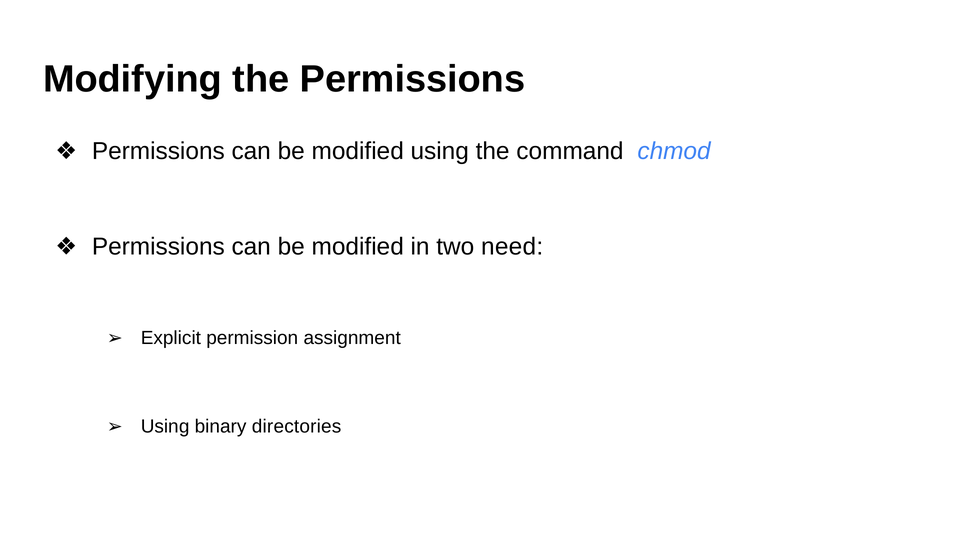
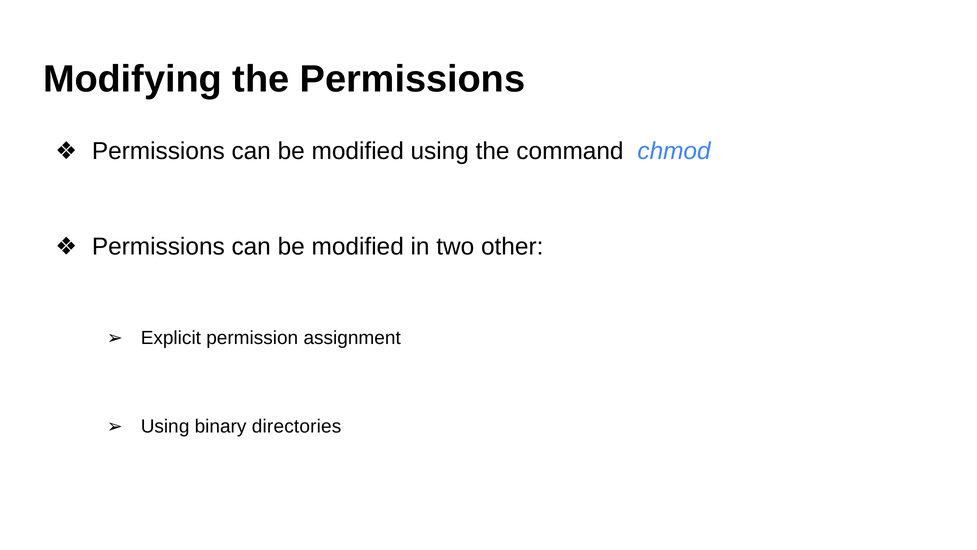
need: need -> other
